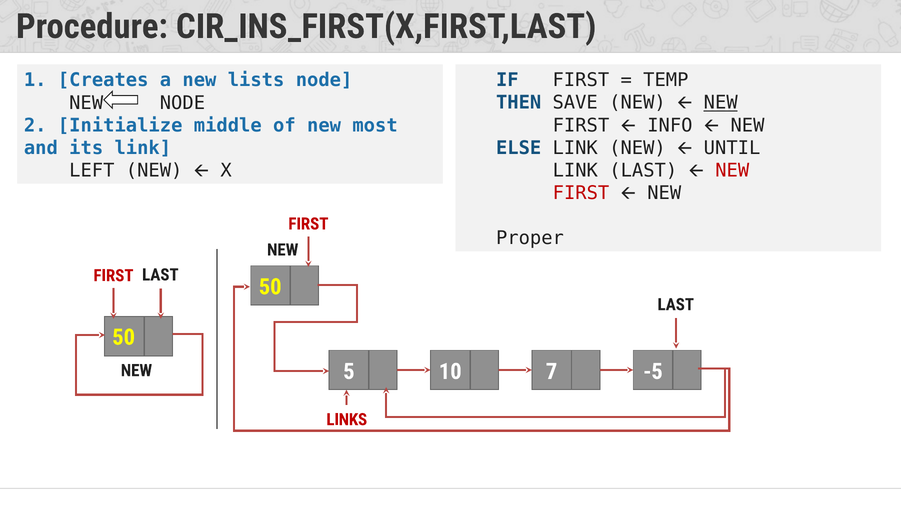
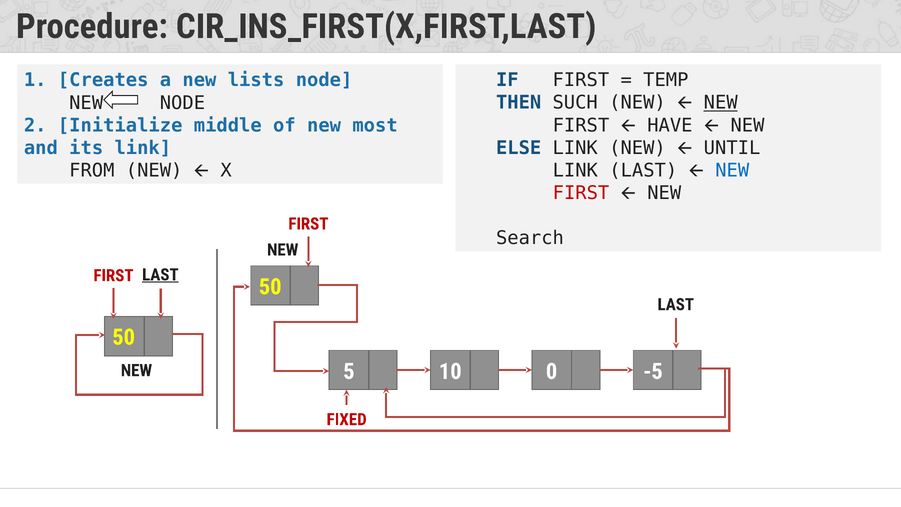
SAVE: SAVE -> SUCH
INFO: INFO -> HAVE
LEFT: LEFT -> FROM
NEW at (732, 170) colour: red -> blue
Proper: Proper -> Search
LAST at (160, 275) underline: none -> present
7: 7 -> 0
LINKS: LINKS -> FIXED
